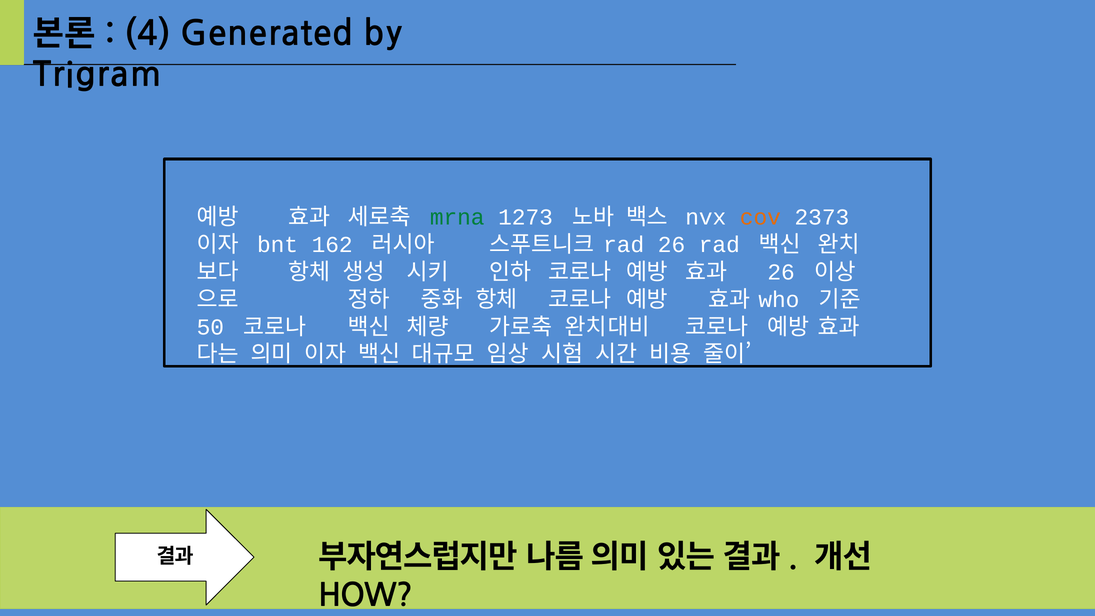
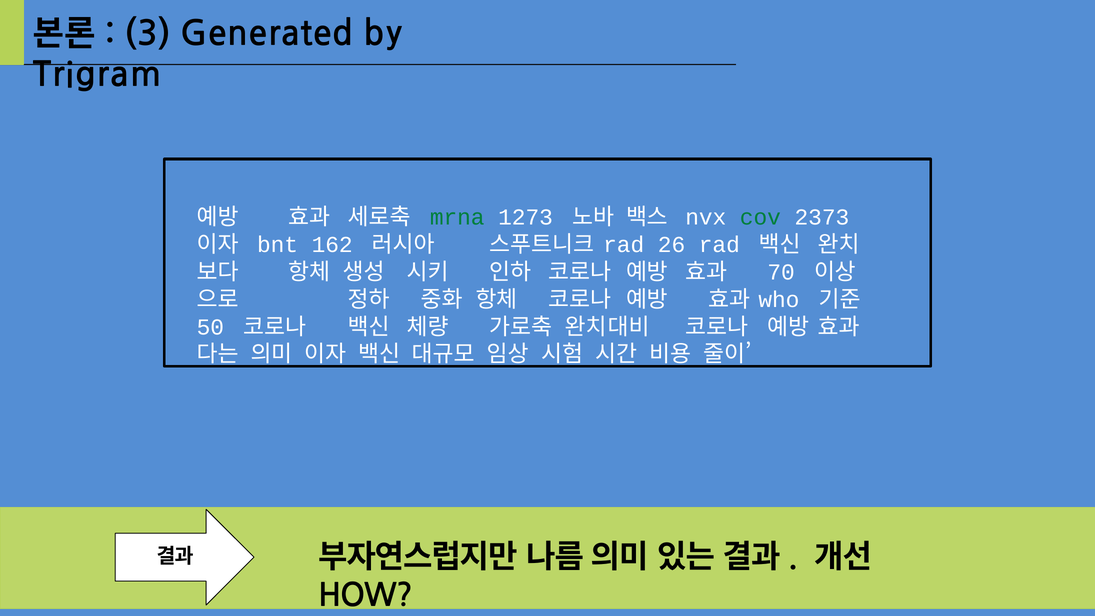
4: 4 -> 3
cov colour: orange -> green
26 at (781, 272): 26 -> 70
